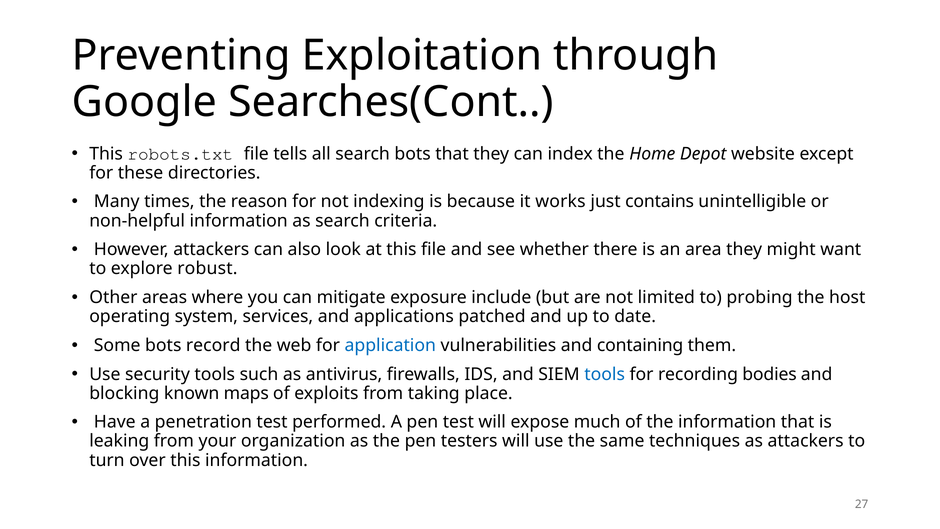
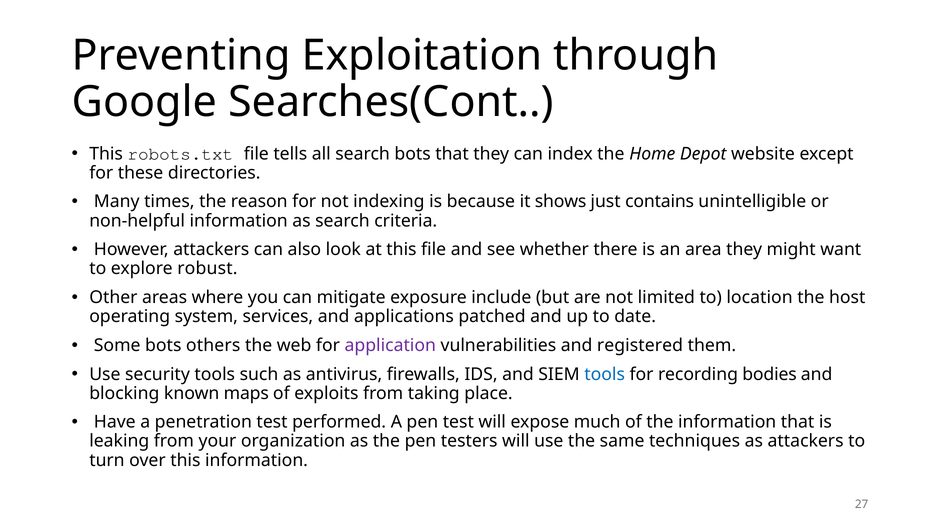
works: works -> shows
probing: probing -> location
record: record -> others
application colour: blue -> purple
containing: containing -> registered
